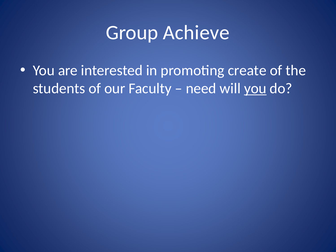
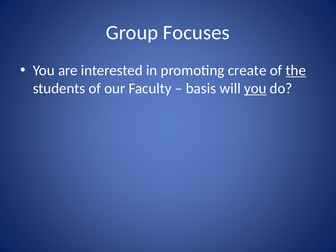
Achieve: Achieve -> Focuses
the underline: none -> present
need: need -> basis
